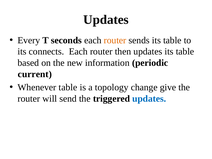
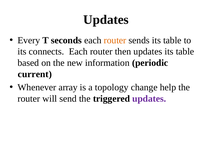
Whenever table: table -> array
give: give -> help
updates at (149, 99) colour: blue -> purple
